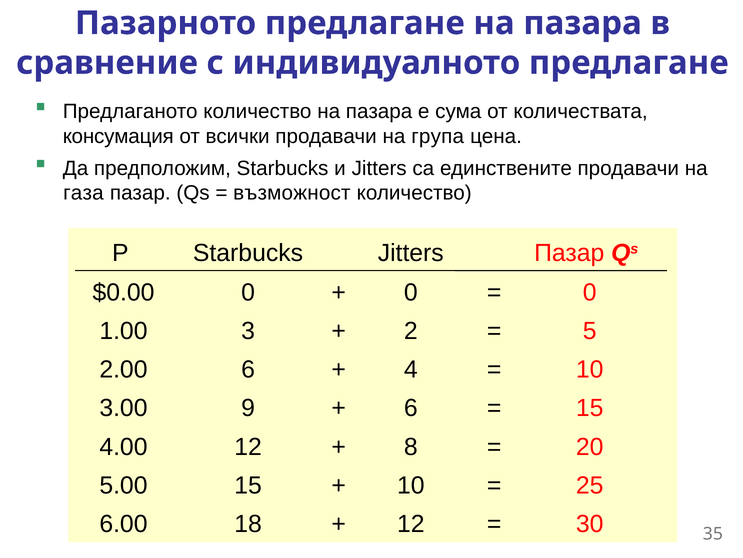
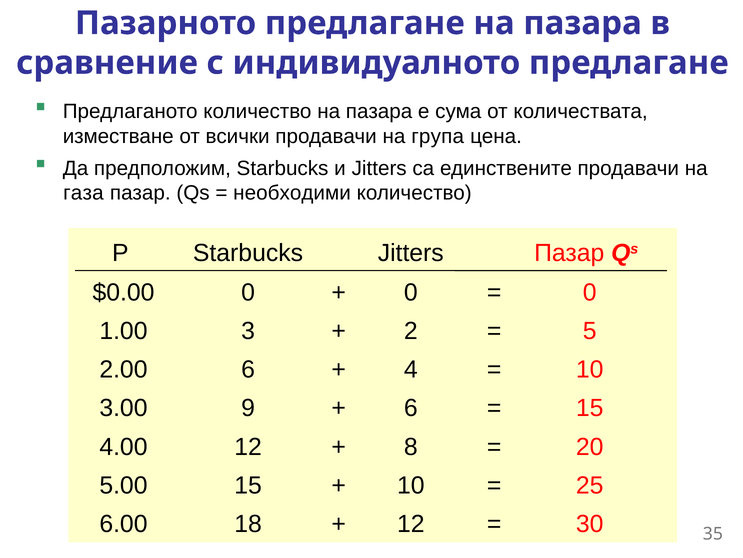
консумация: консумация -> изместване
възможност: възможност -> необходими
